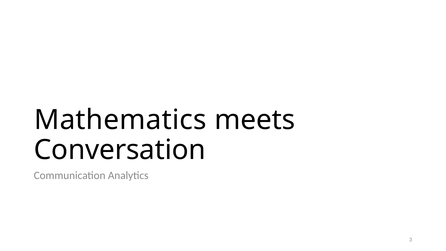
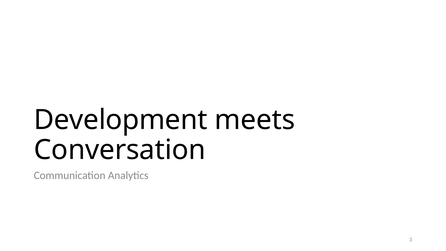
Mathematics: Mathematics -> Development
